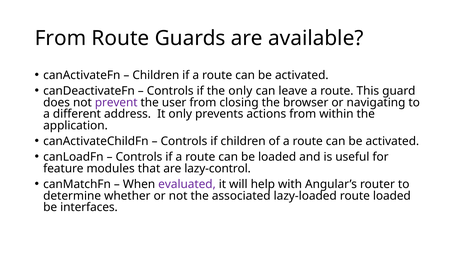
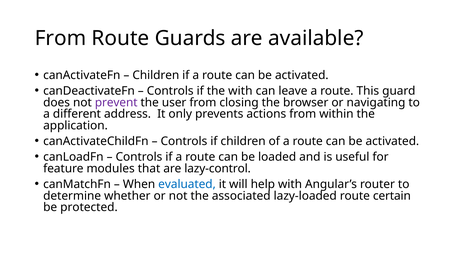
the only: only -> with
evaluated colour: purple -> blue
route loaded: loaded -> certain
interfaces: interfaces -> protected
